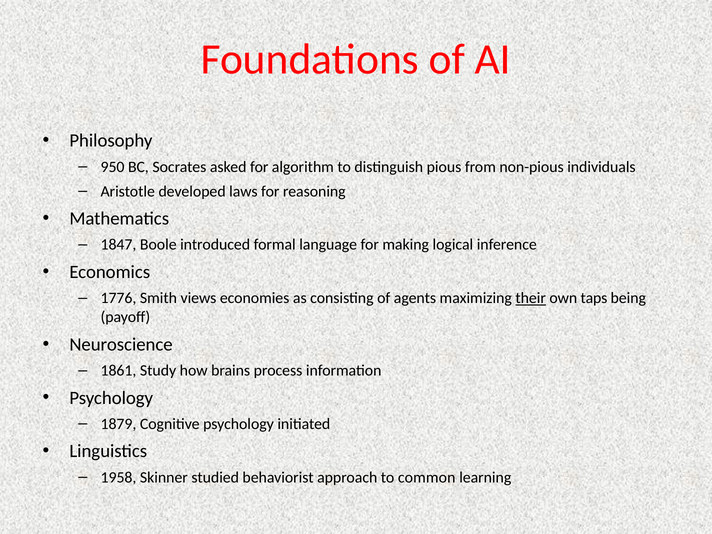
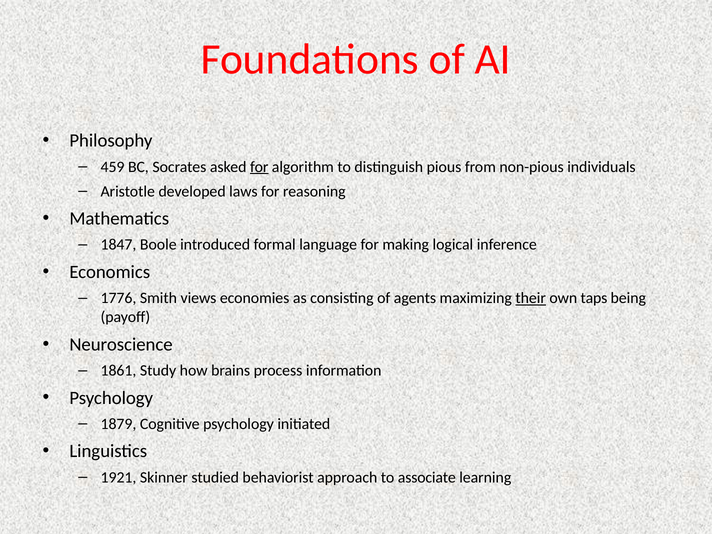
950: 950 -> 459
for at (259, 167) underline: none -> present
1958: 1958 -> 1921
common: common -> associate
